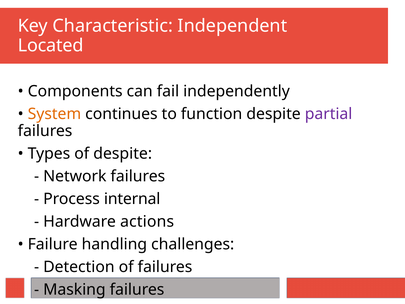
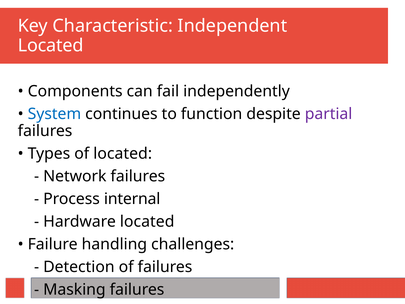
System colour: orange -> blue
of despite: despite -> located
Hardware actions: actions -> located
